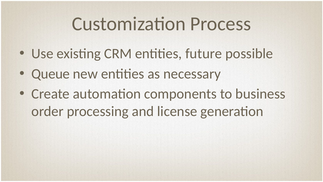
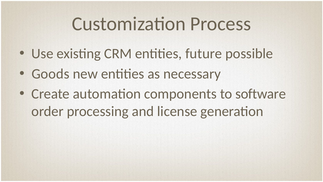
Queue: Queue -> Goods
business: business -> software
